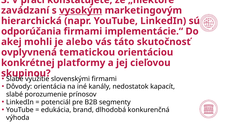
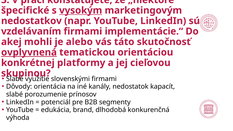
zavádzaní: zavádzaní -> špecifické
hierarchická: hierarchická -> nedostatkov
odporúčania: odporúčania -> vzdelávaním
ovplyvnená underline: none -> present
